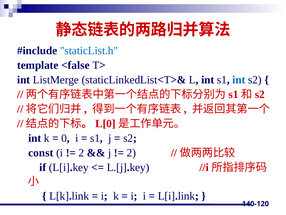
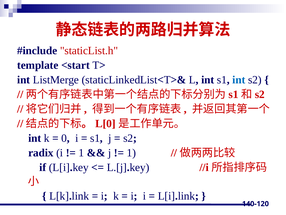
staticList.h colour: blue -> red
<false: <false -> <start
const: const -> radix
2 at (81, 152): 2 -> 1
2 at (131, 152): 2 -> 1
